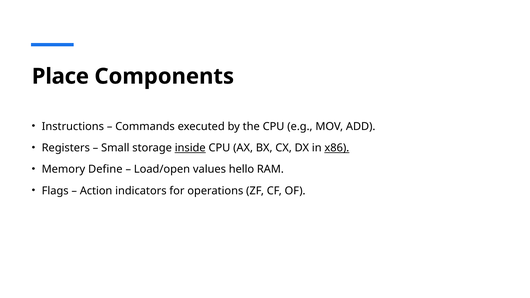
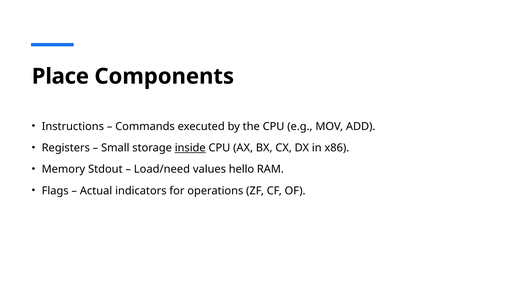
x86 underline: present -> none
Define: Define -> Stdout
Load/open: Load/open -> Load/need
Action: Action -> Actual
